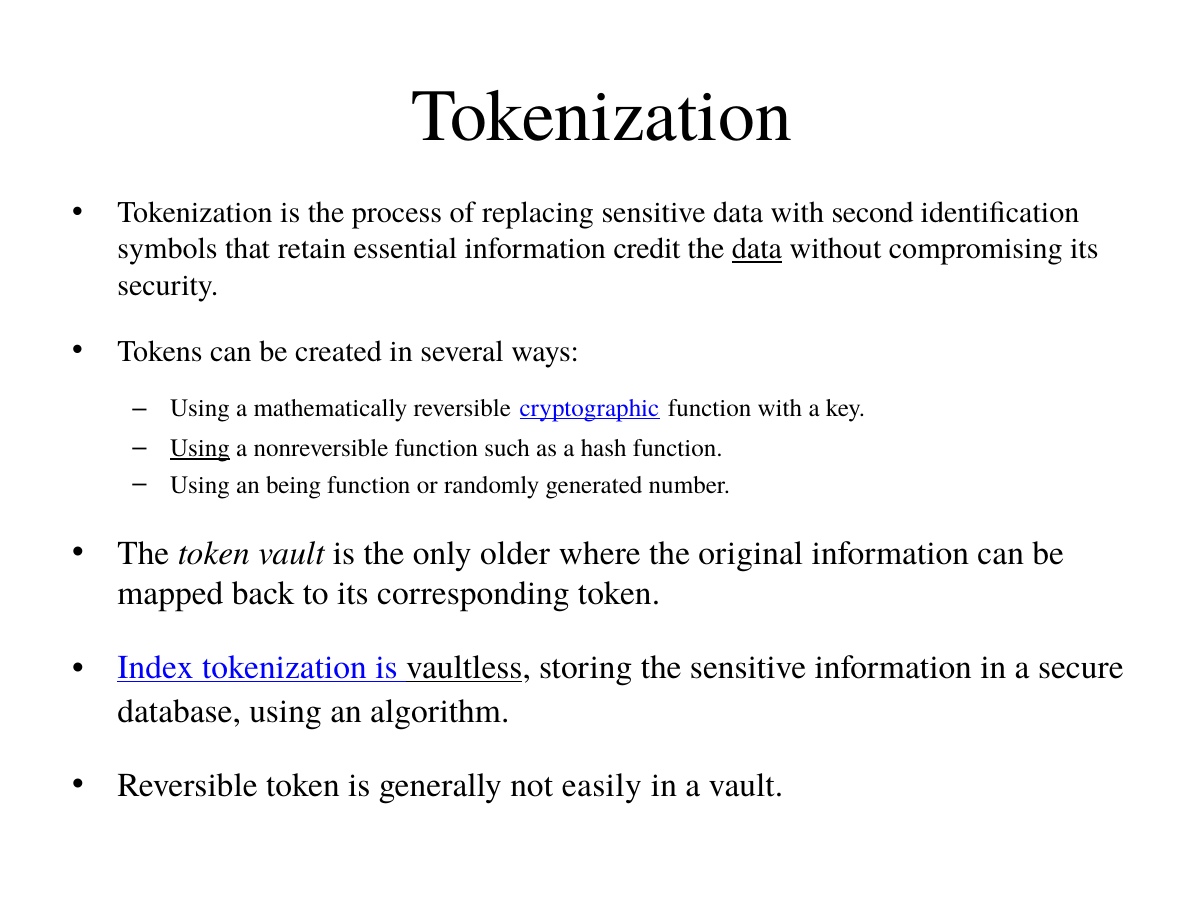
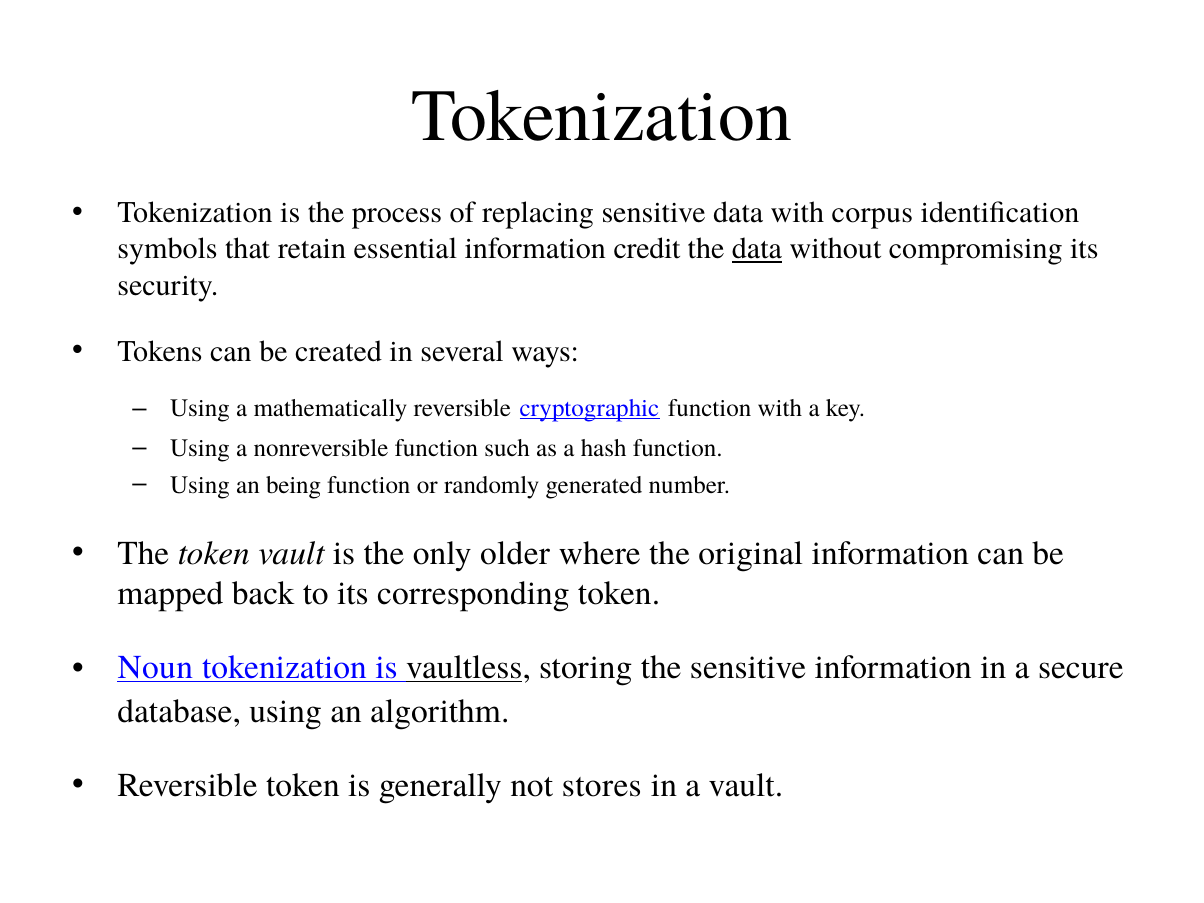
second: second -> corpus
Using at (200, 448) underline: present -> none
Index: Index -> Noun
easily: easily -> stores
